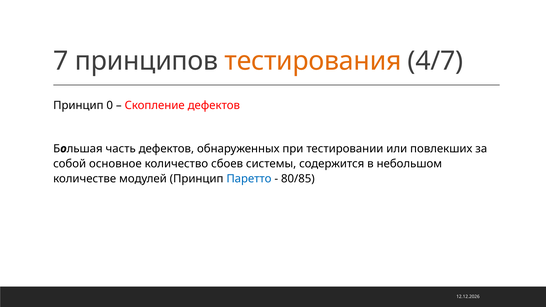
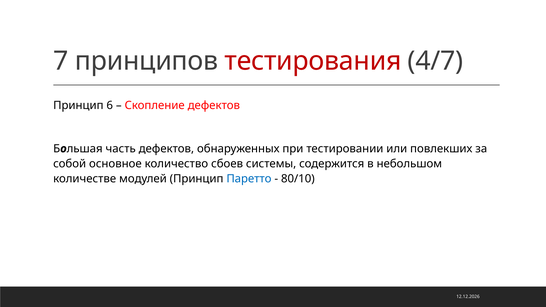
тестирования colour: orange -> red
0: 0 -> 6
80/85: 80/85 -> 80/10
